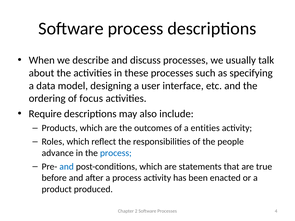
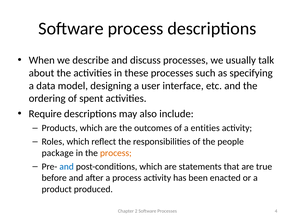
focus: focus -> spent
advance: advance -> package
process at (116, 153) colour: blue -> orange
